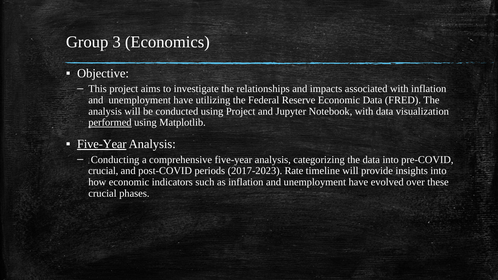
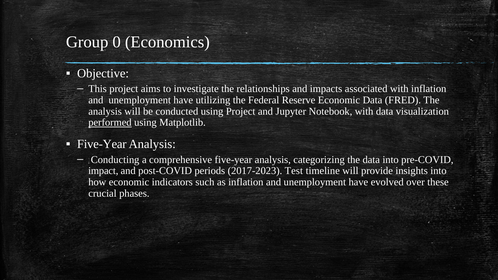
3: 3 -> 0
Five-Year at (102, 144) underline: present -> none
crucial at (103, 171): crucial -> impact
Rate: Rate -> Test
